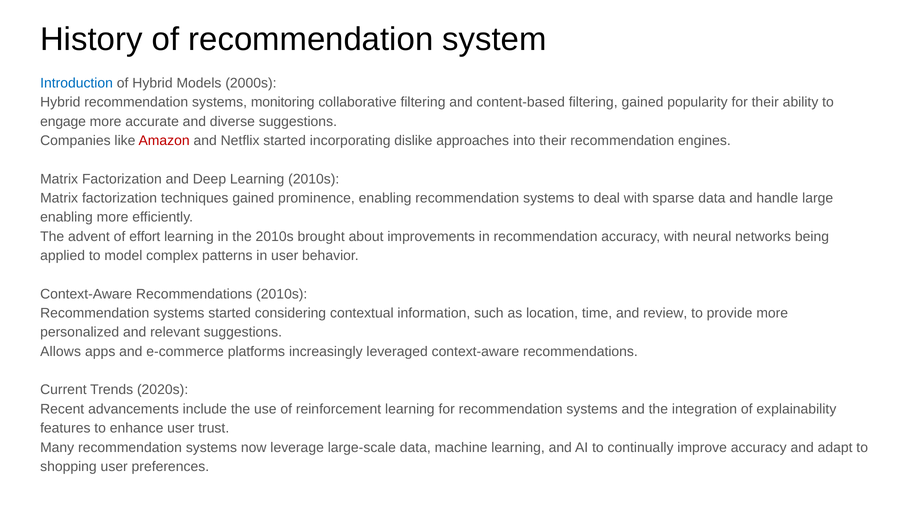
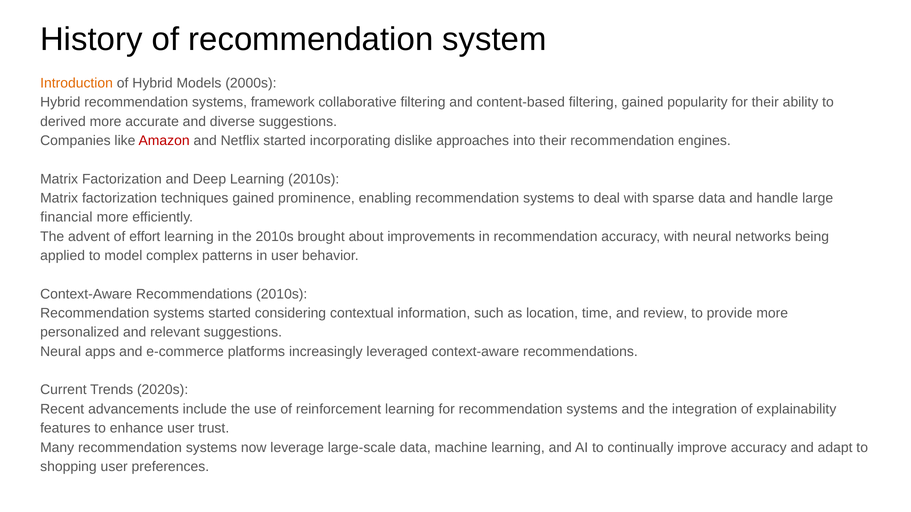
Introduction colour: blue -> orange
monitoring: monitoring -> framework
engage: engage -> derived
enabling at (66, 218): enabling -> financial
Allows at (61, 352): Allows -> Neural
